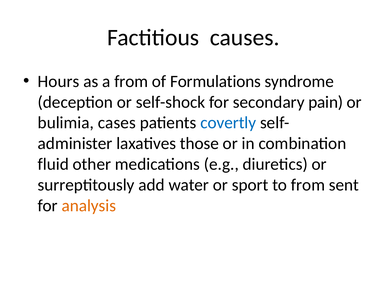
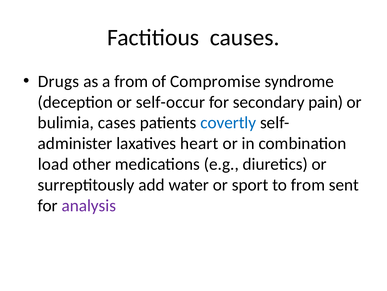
Hours: Hours -> Drugs
Formulations: Formulations -> Compromise
self-shock: self-shock -> self-occur
those: those -> heart
fluid: fluid -> load
analysis colour: orange -> purple
